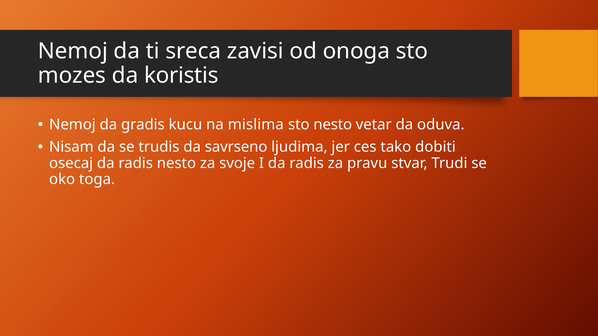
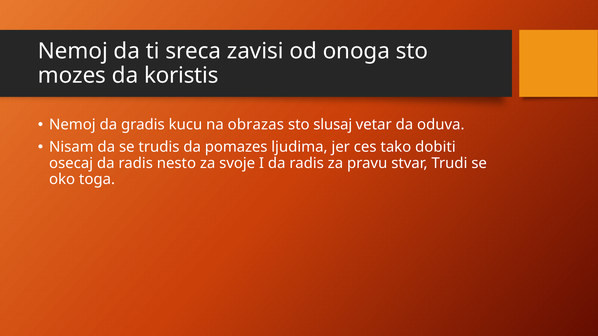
mislima: mislima -> obrazas
sto nesto: nesto -> slusaj
savrseno: savrseno -> pomazes
